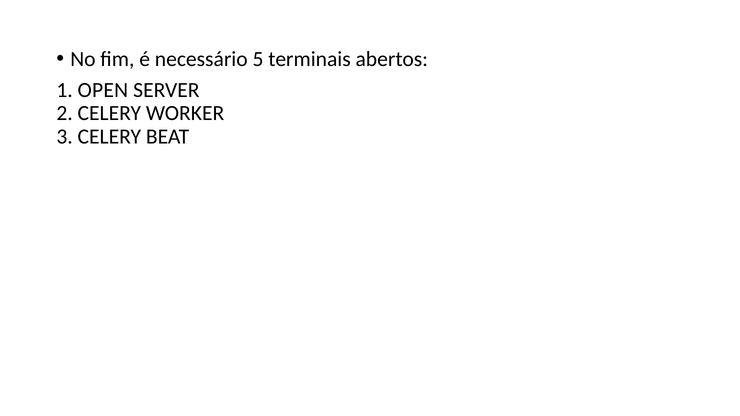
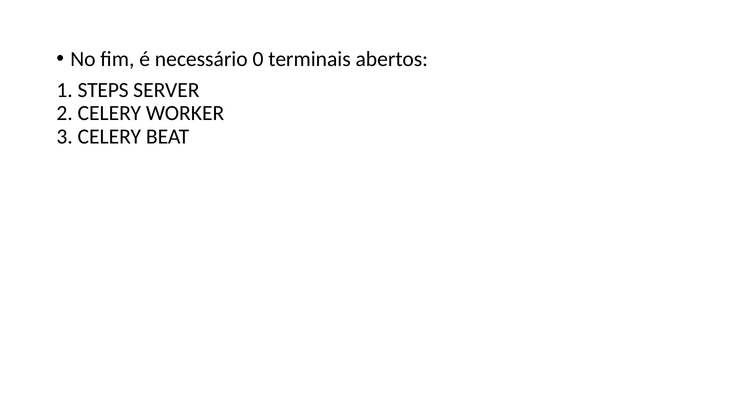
5: 5 -> 0
OPEN: OPEN -> STEPS
